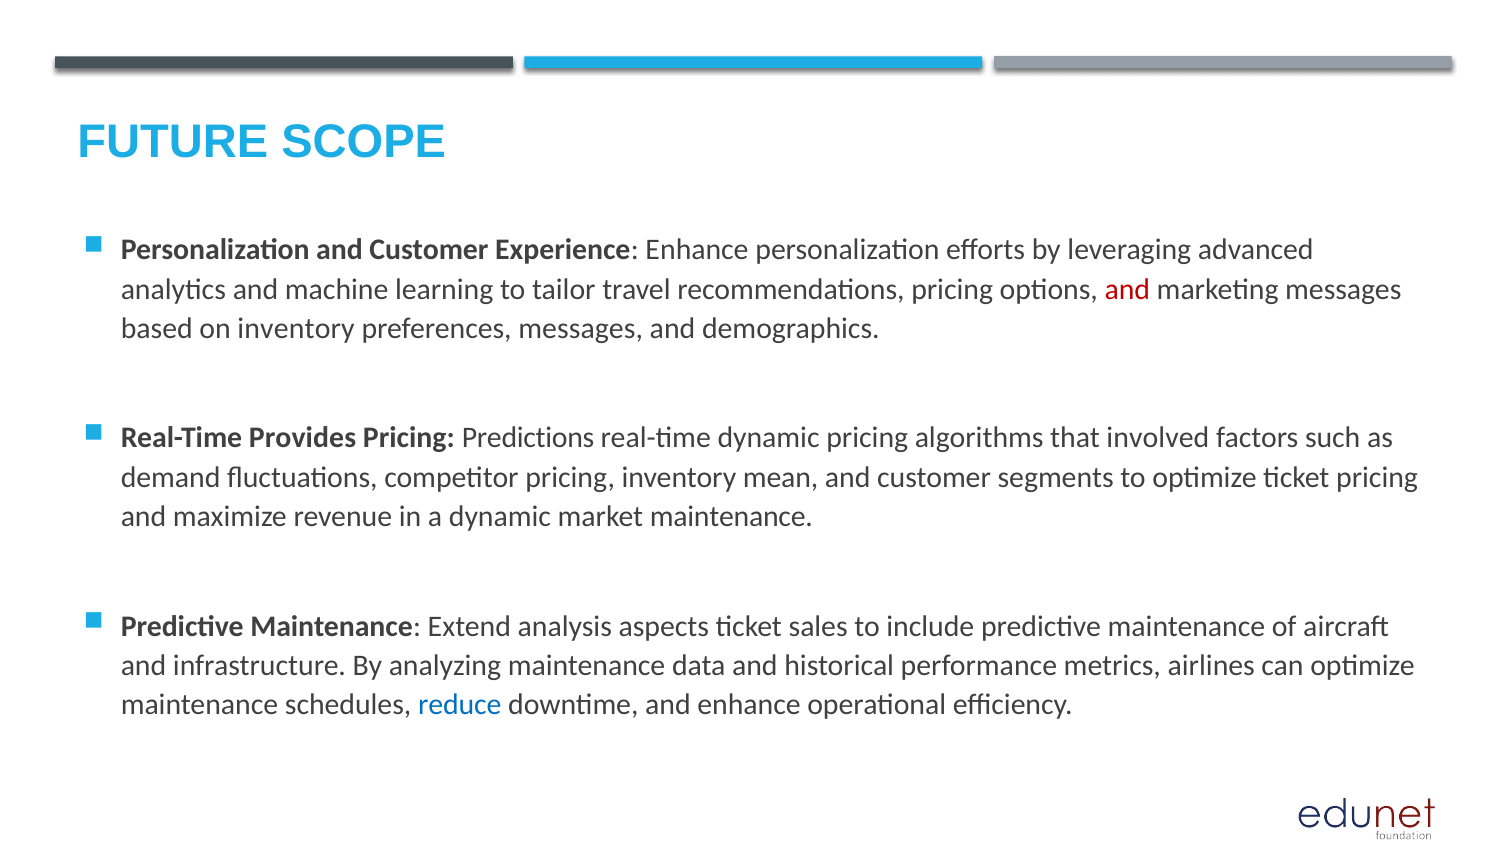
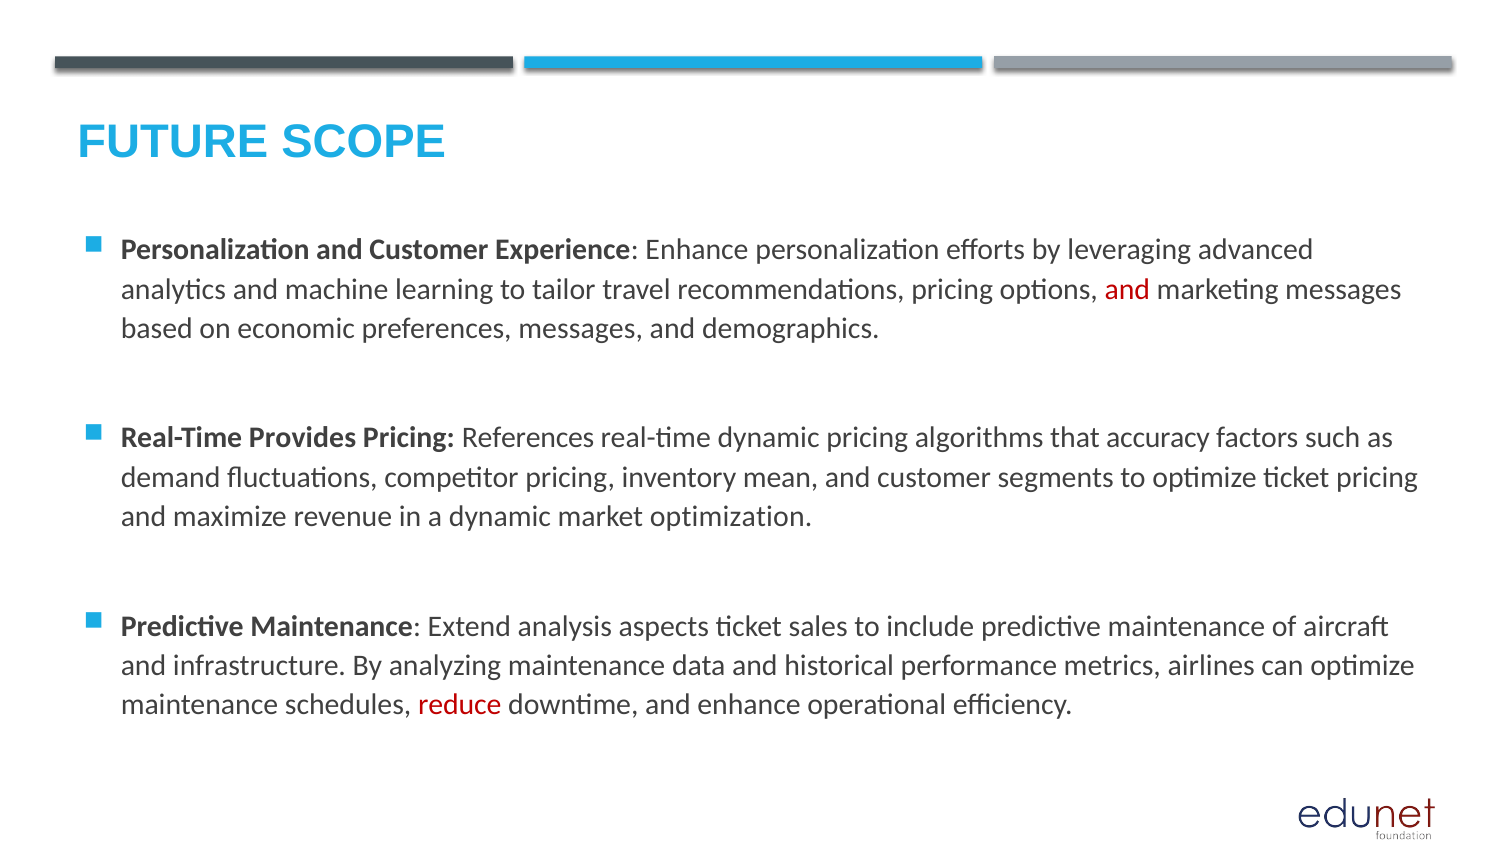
on inventory: inventory -> economic
Predictions: Predictions -> References
involved: involved -> accuracy
market maintenance: maintenance -> optimization
reduce colour: blue -> red
